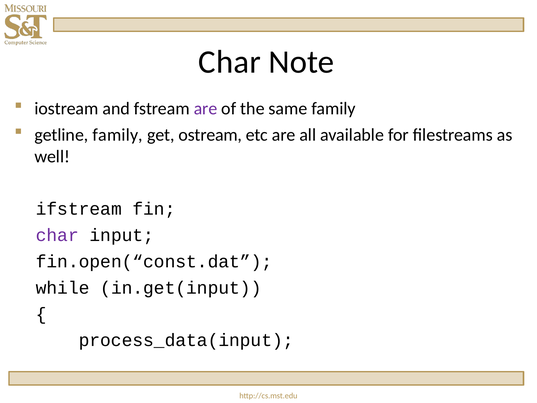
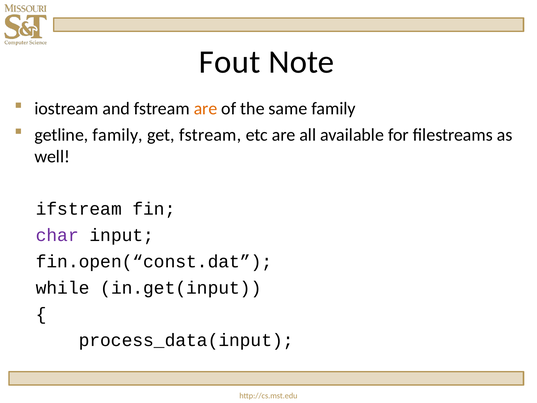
Char at (230, 62): Char -> Fout
are at (206, 109) colour: purple -> orange
get ostream: ostream -> fstream
